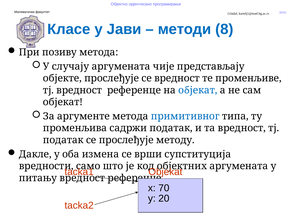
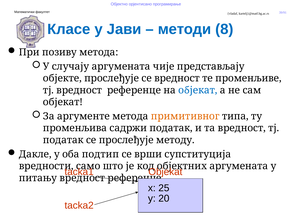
примитивног colour: blue -> orange
измена: измена -> подтип
70: 70 -> 25
